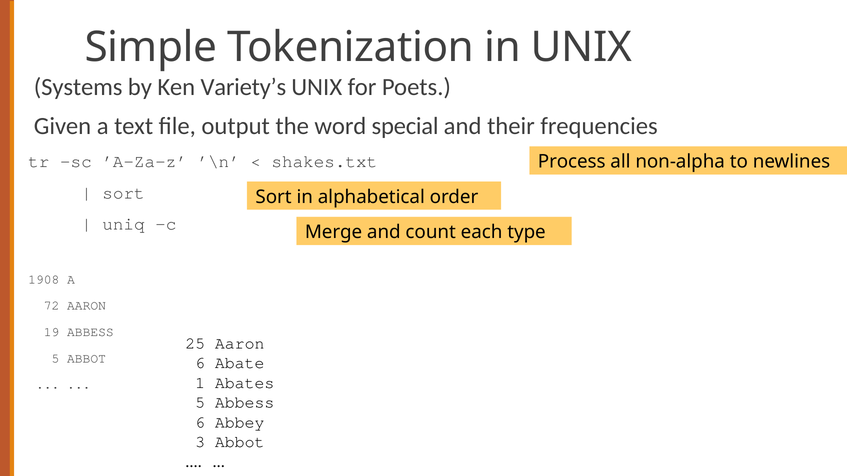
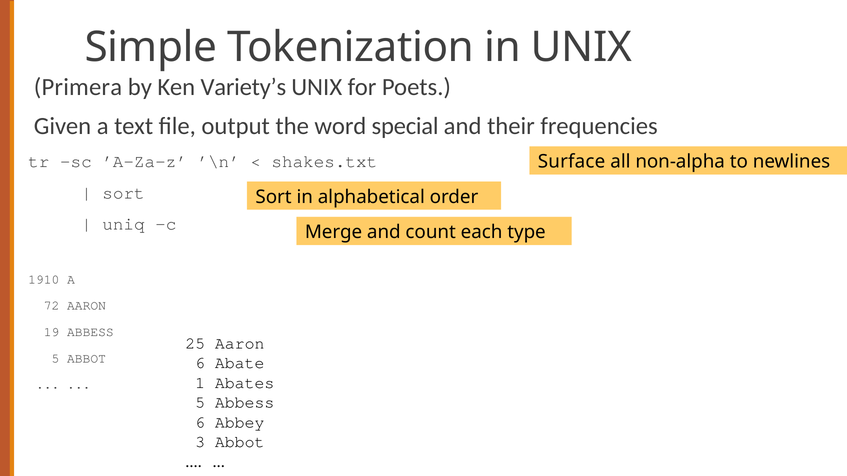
Systems: Systems -> Primera
Process: Process -> Surface
1908: 1908 -> 1910
